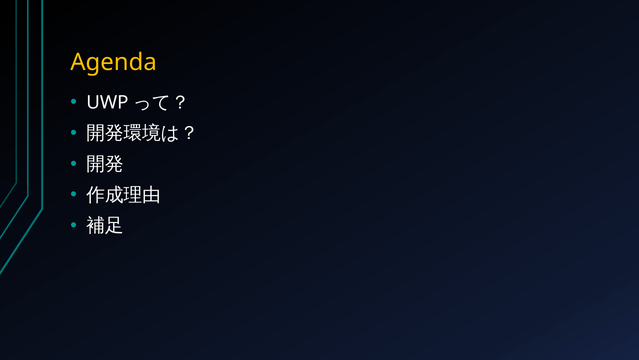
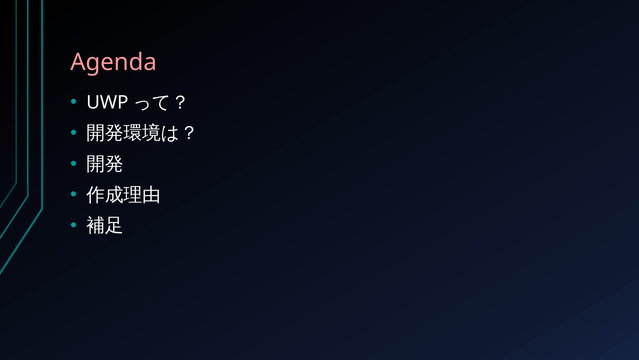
Agenda colour: yellow -> pink
